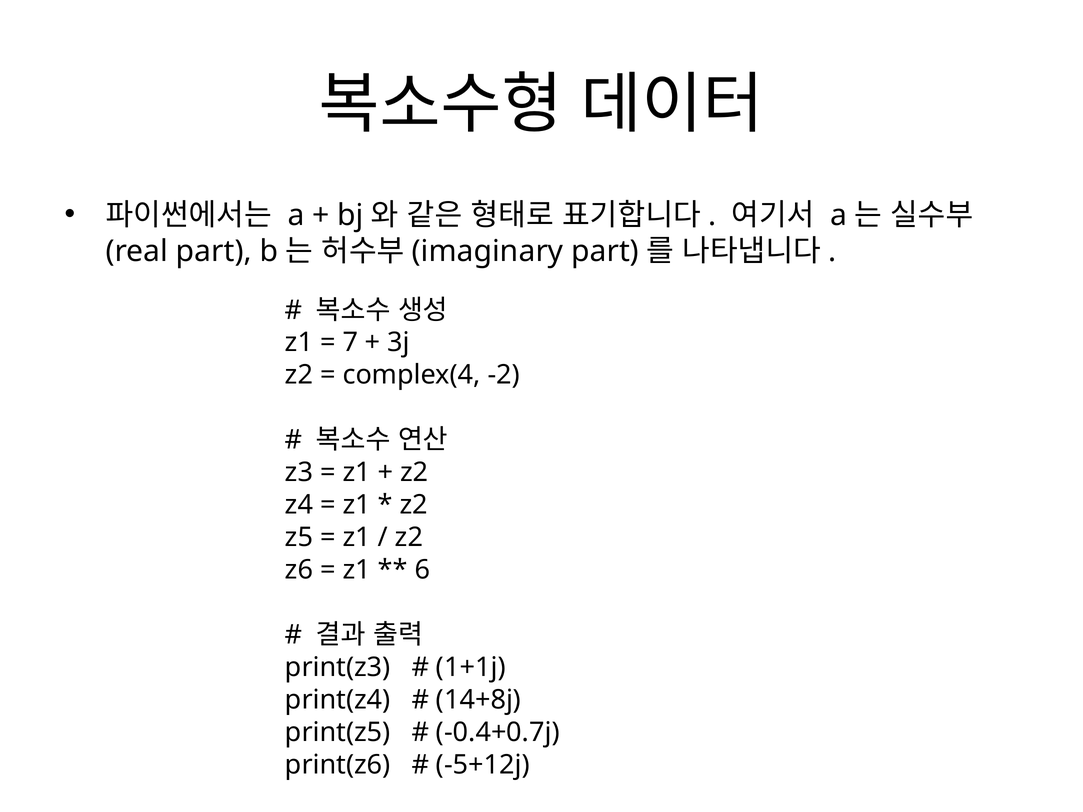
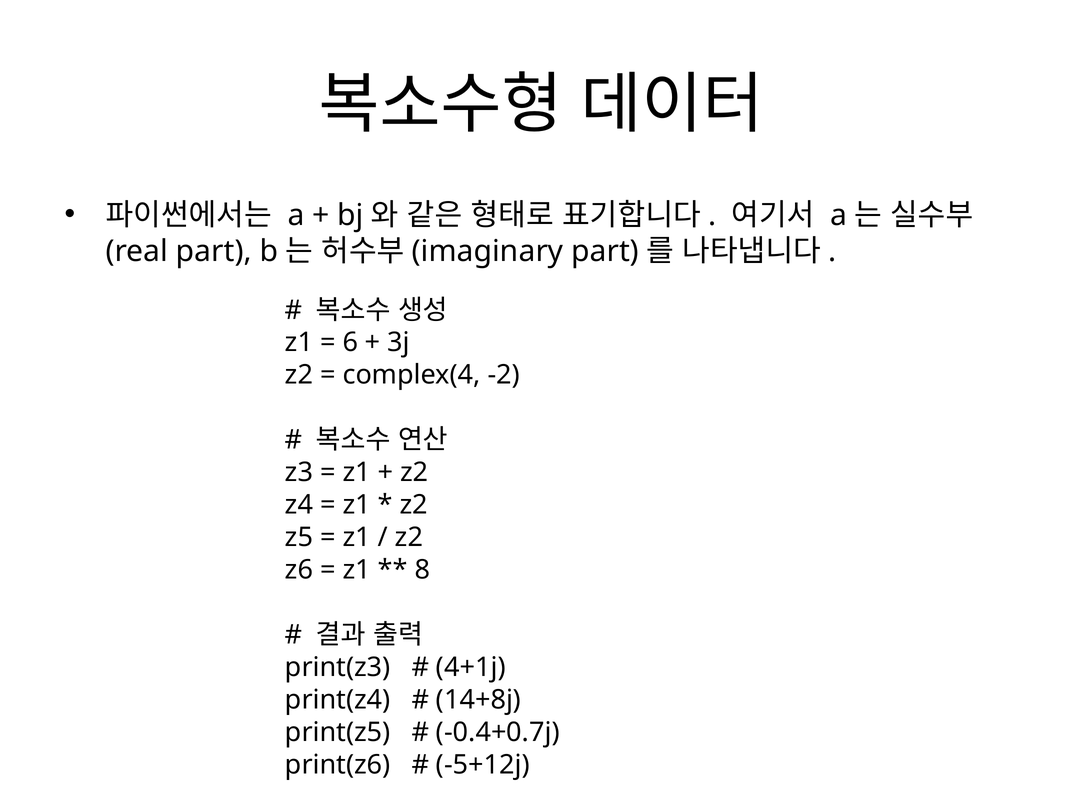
7: 7 -> 6
6: 6 -> 8
1+1j: 1+1j -> 4+1j
